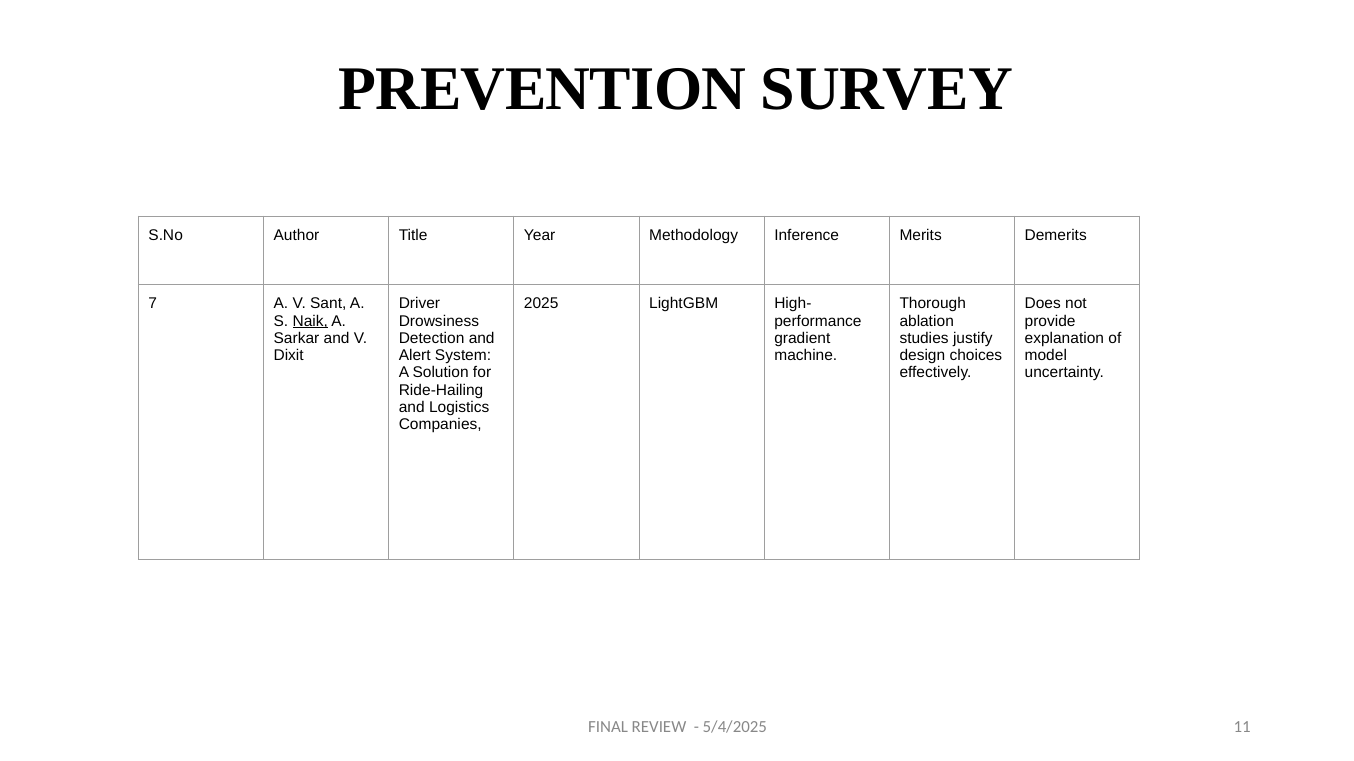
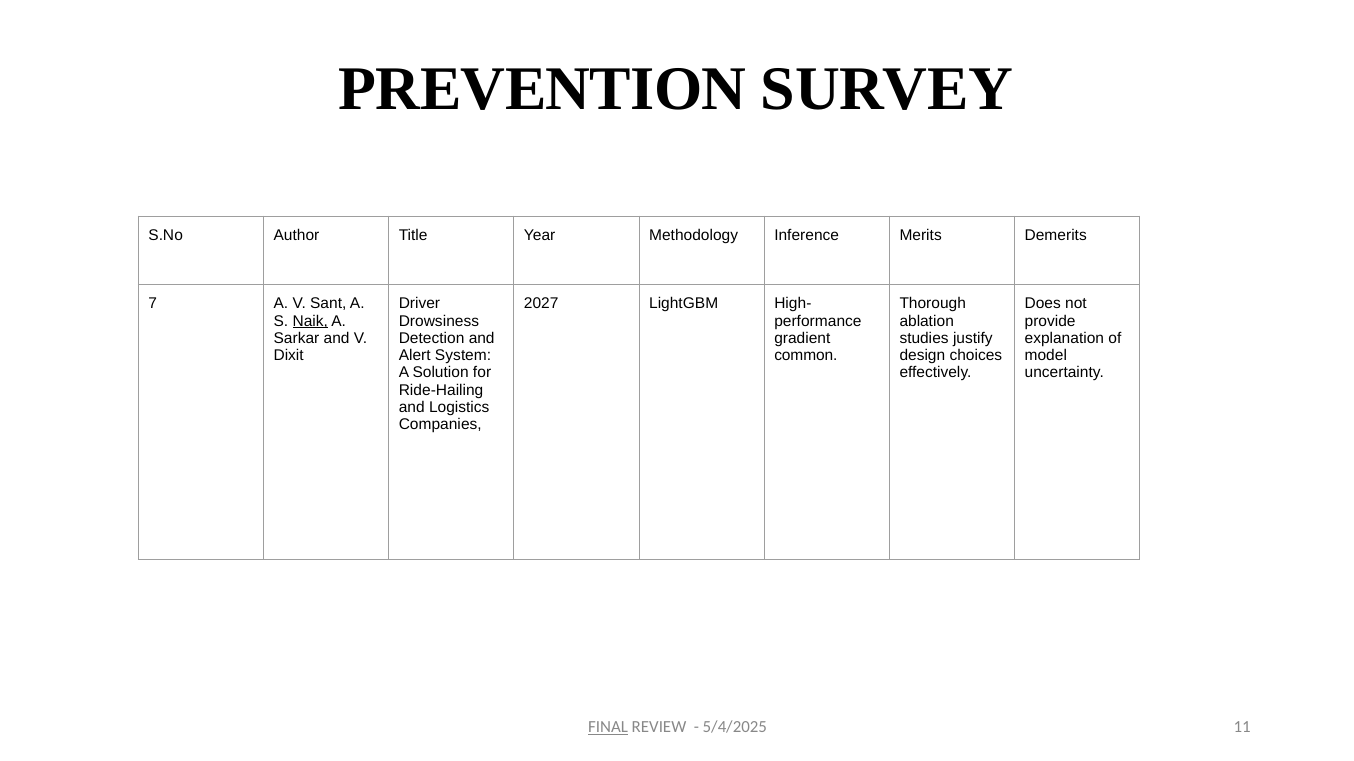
2025: 2025 -> 2027
machine: machine -> common
FINAL underline: none -> present
